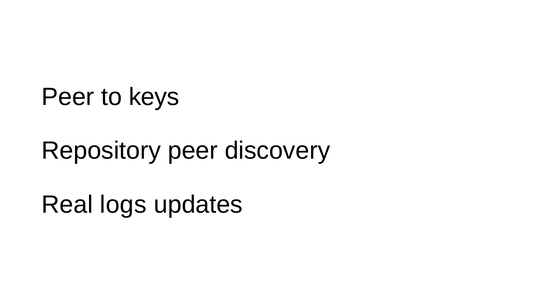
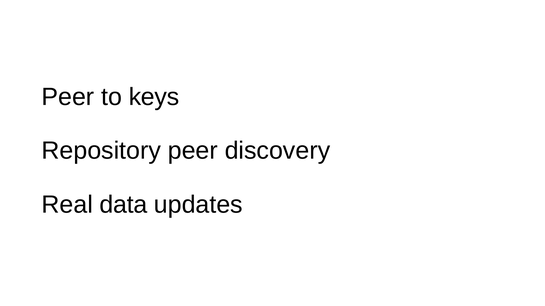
logs: logs -> data
